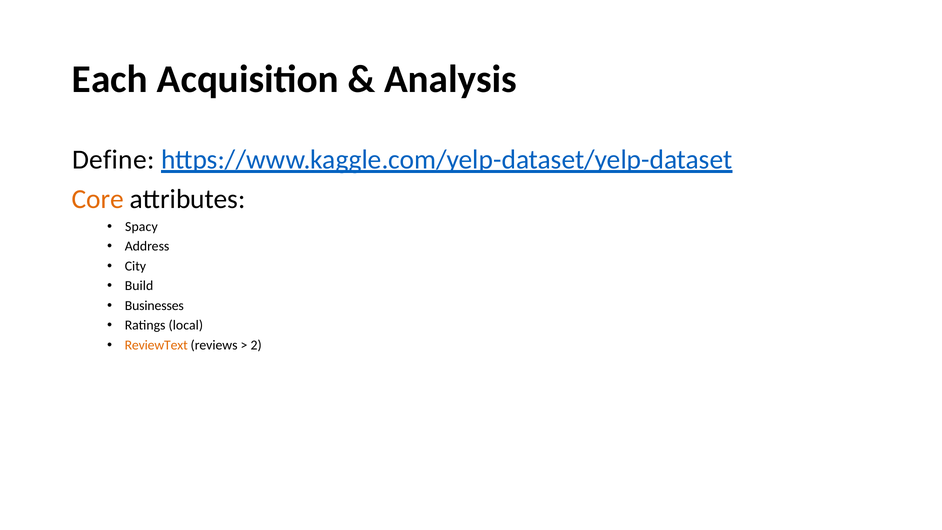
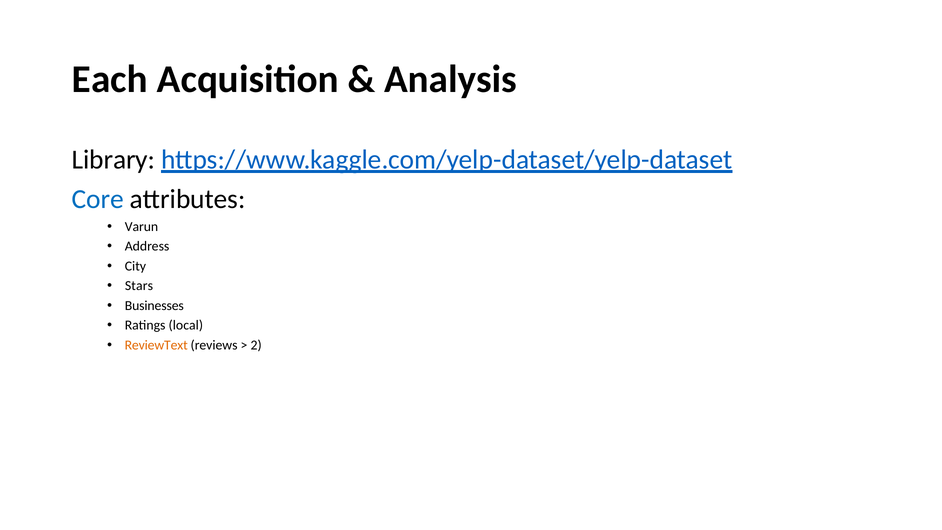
Define: Define -> Library
Core colour: orange -> blue
Spacy: Spacy -> Varun
Build: Build -> Stars
